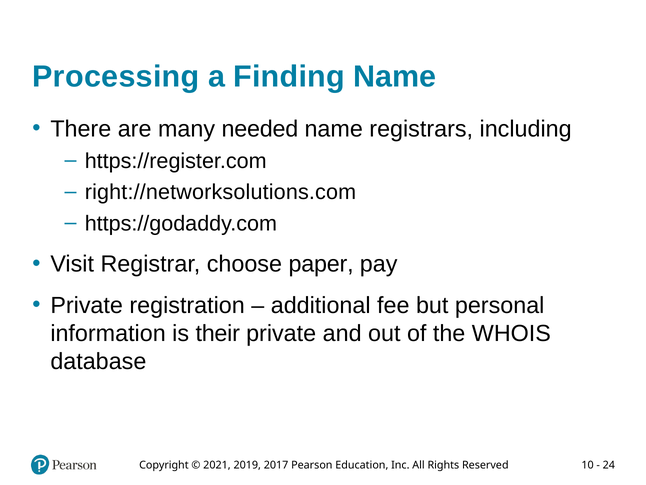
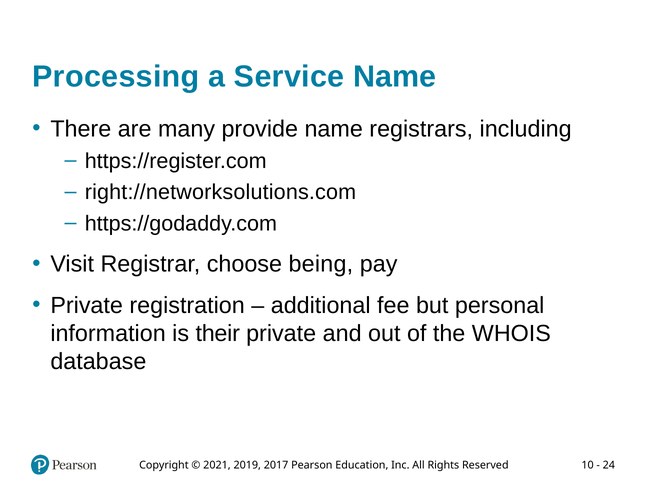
Finding: Finding -> Service
needed: needed -> provide
paper: paper -> being
